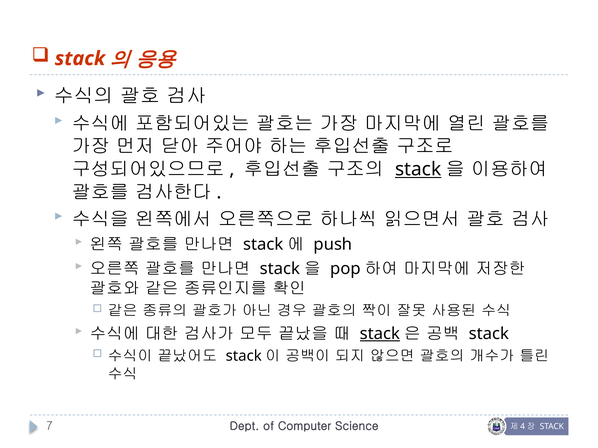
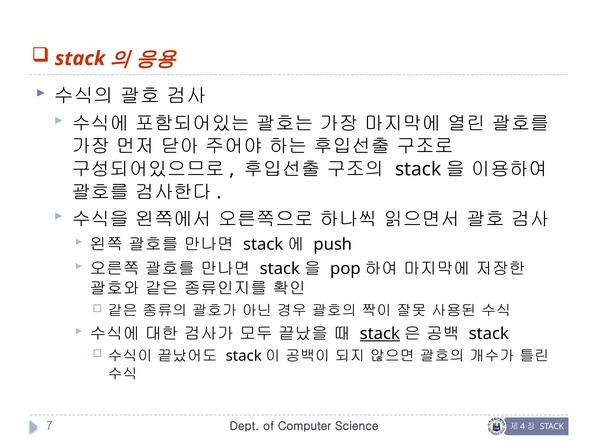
stack at (418, 169) underline: present -> none
